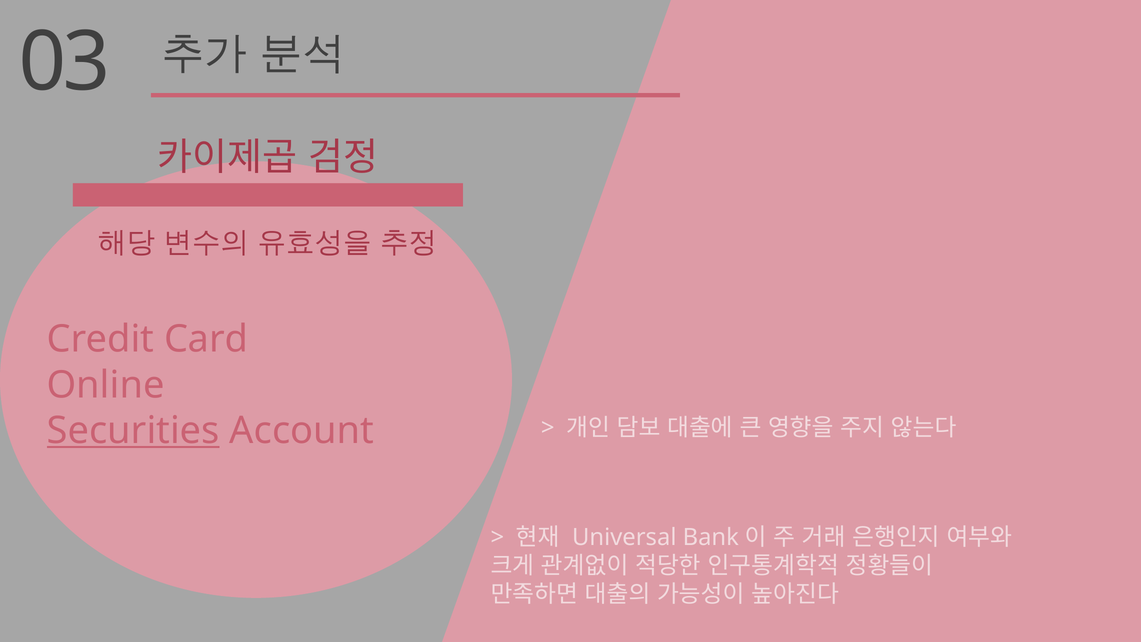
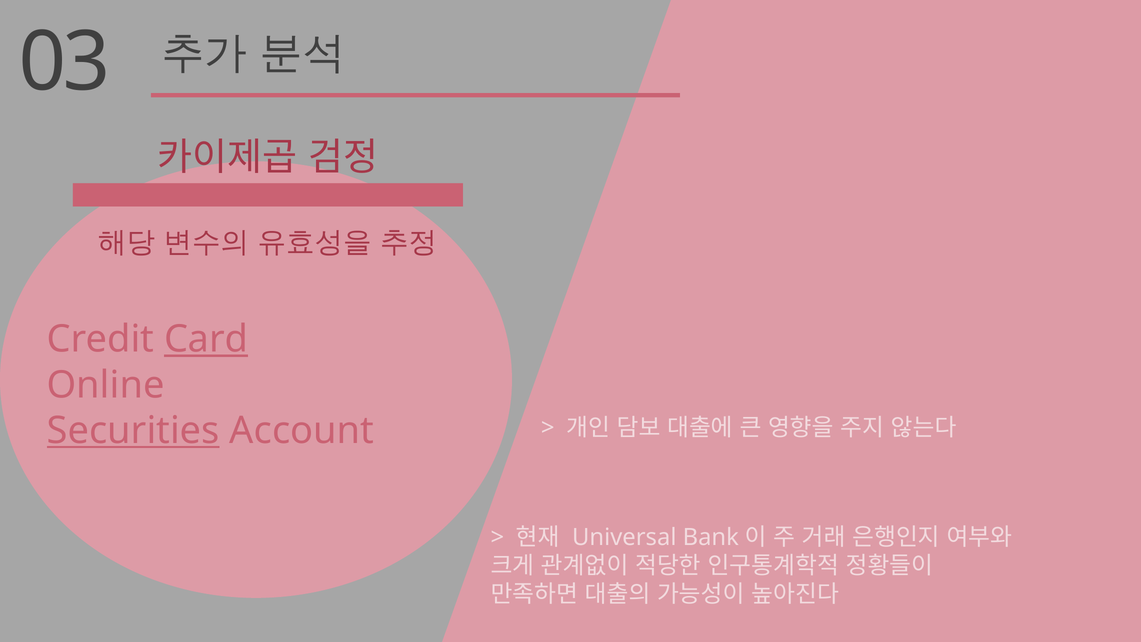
Card underline: none -> present
